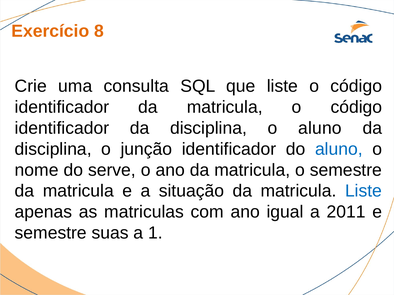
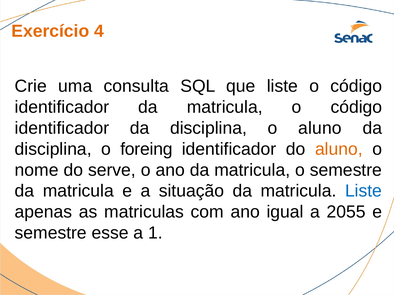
8: 8 -> 4
junção: junção -> foreing
aluno at (339, 149) colour: blue -> orange
2011: 2011 -> 2055
suas: suas -> esse
